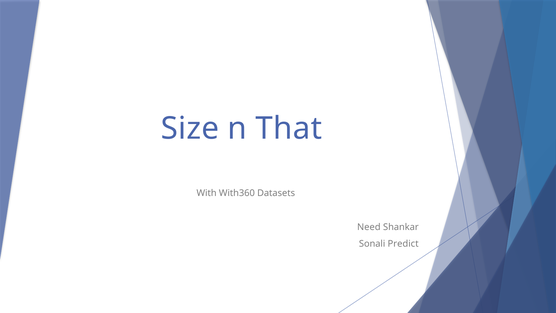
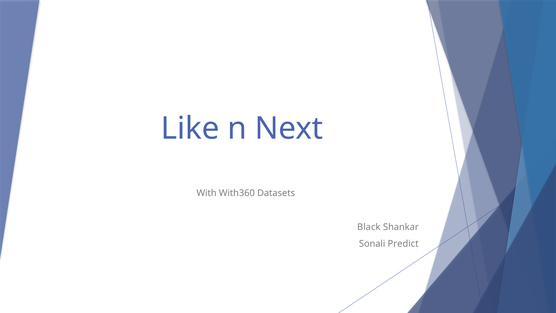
Size: Size -> Like
That: That -> Next
Need: Need -> Black
